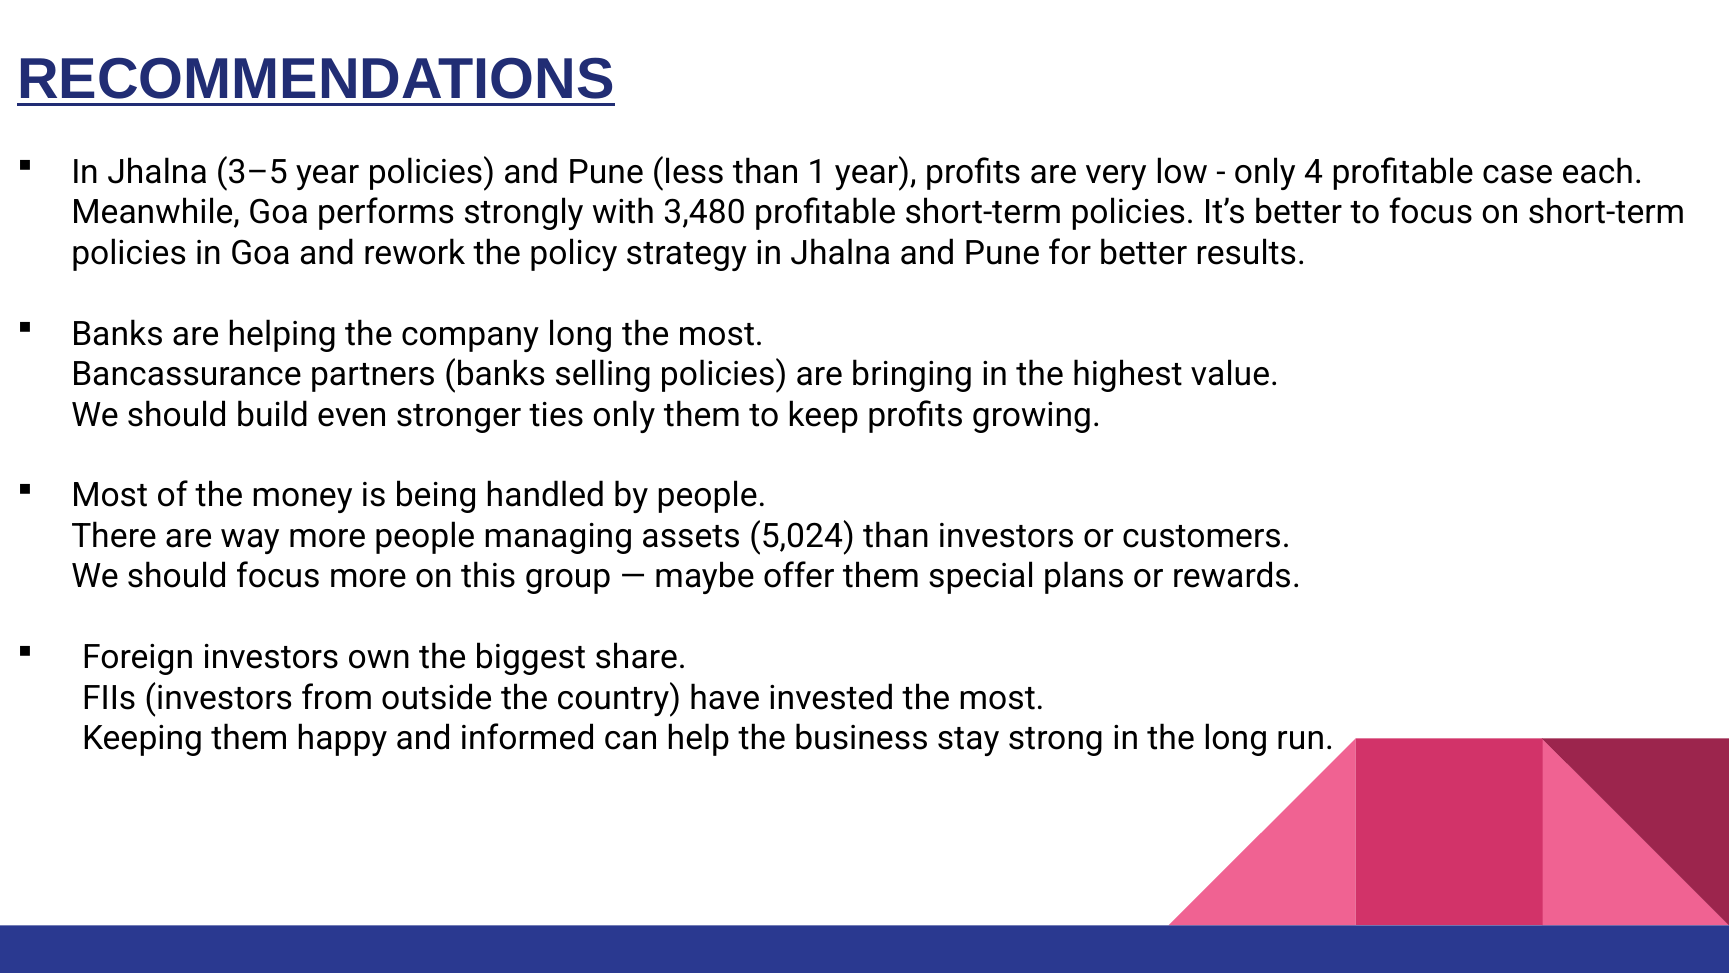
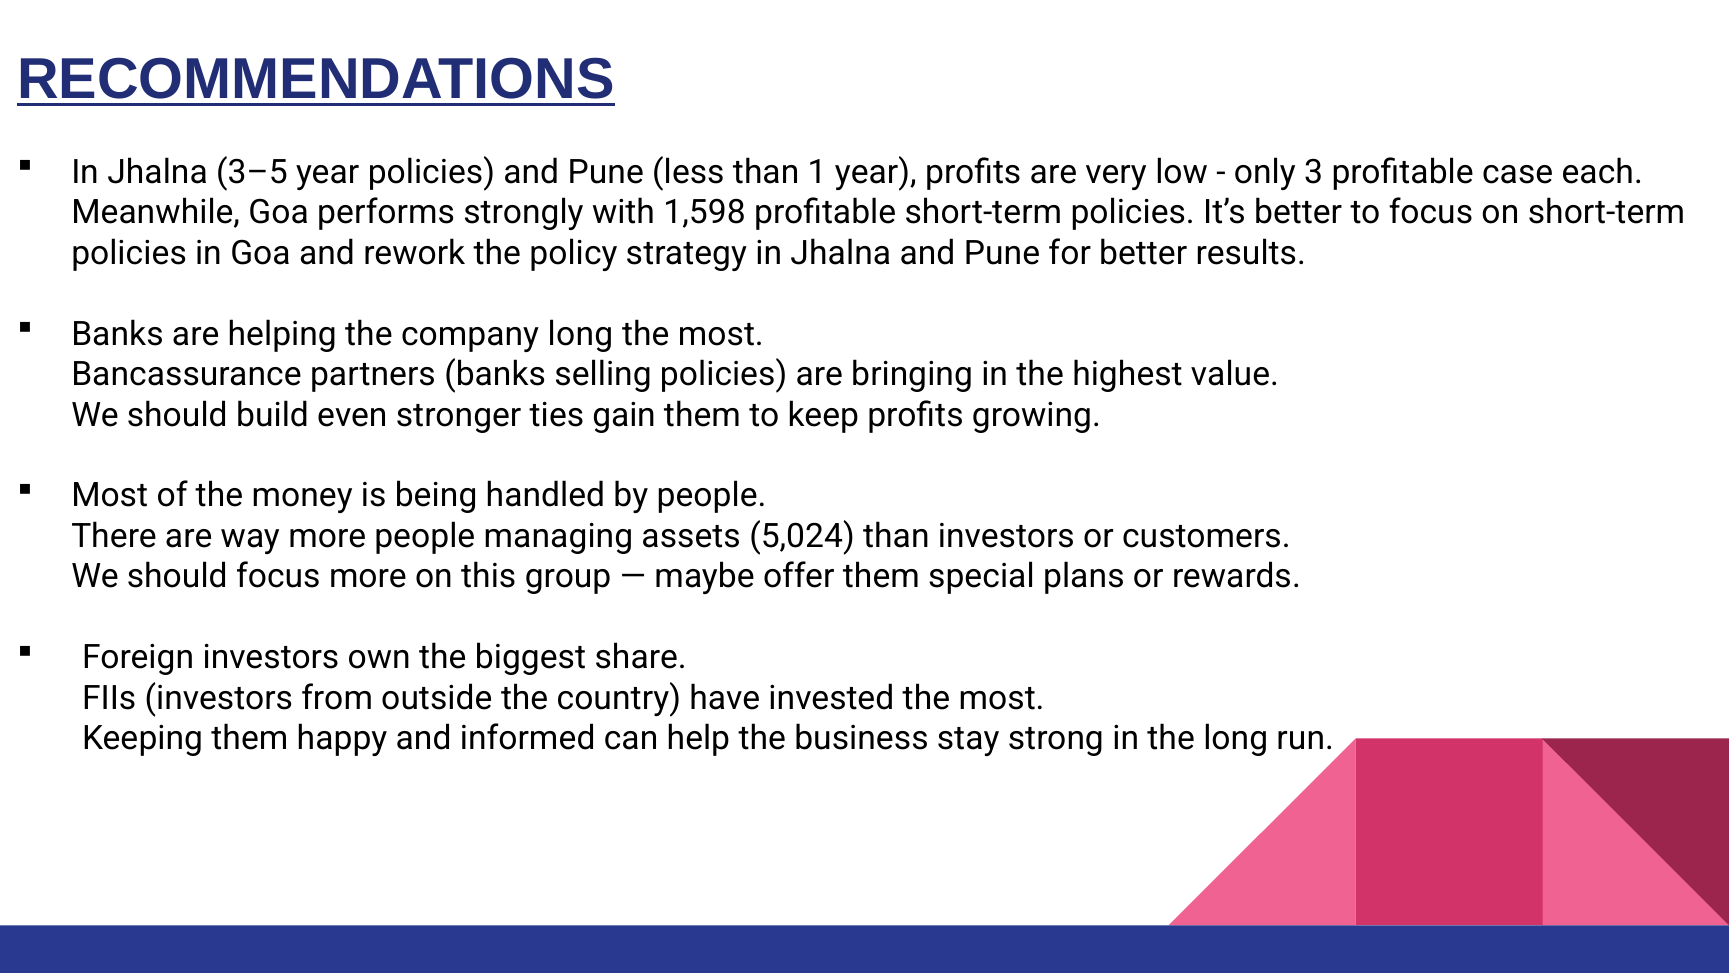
4: 4 -> 3
3,480: 3,480 -> 1,598
ties only: only -> gain
